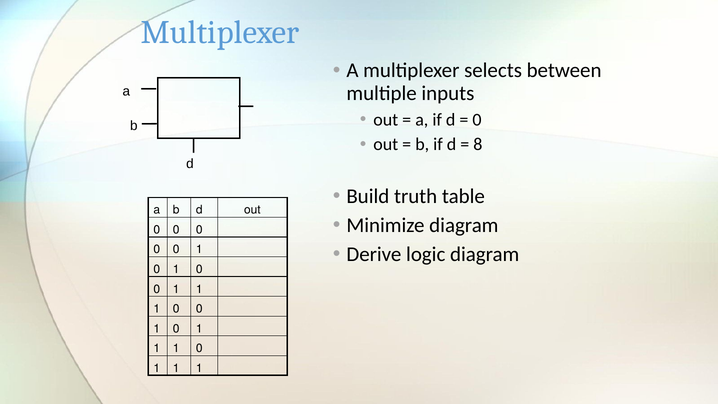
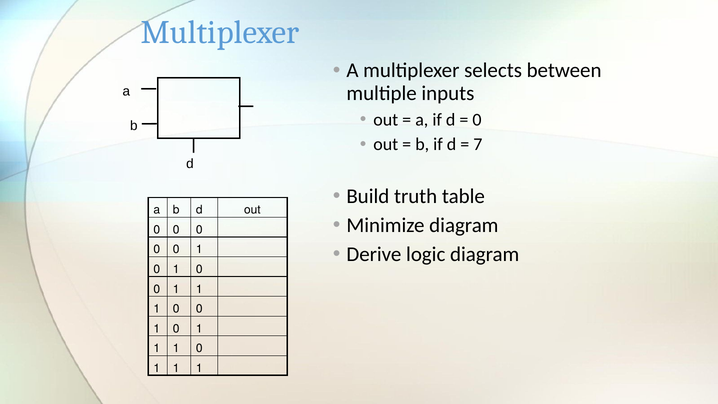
8: 8 -> 7
